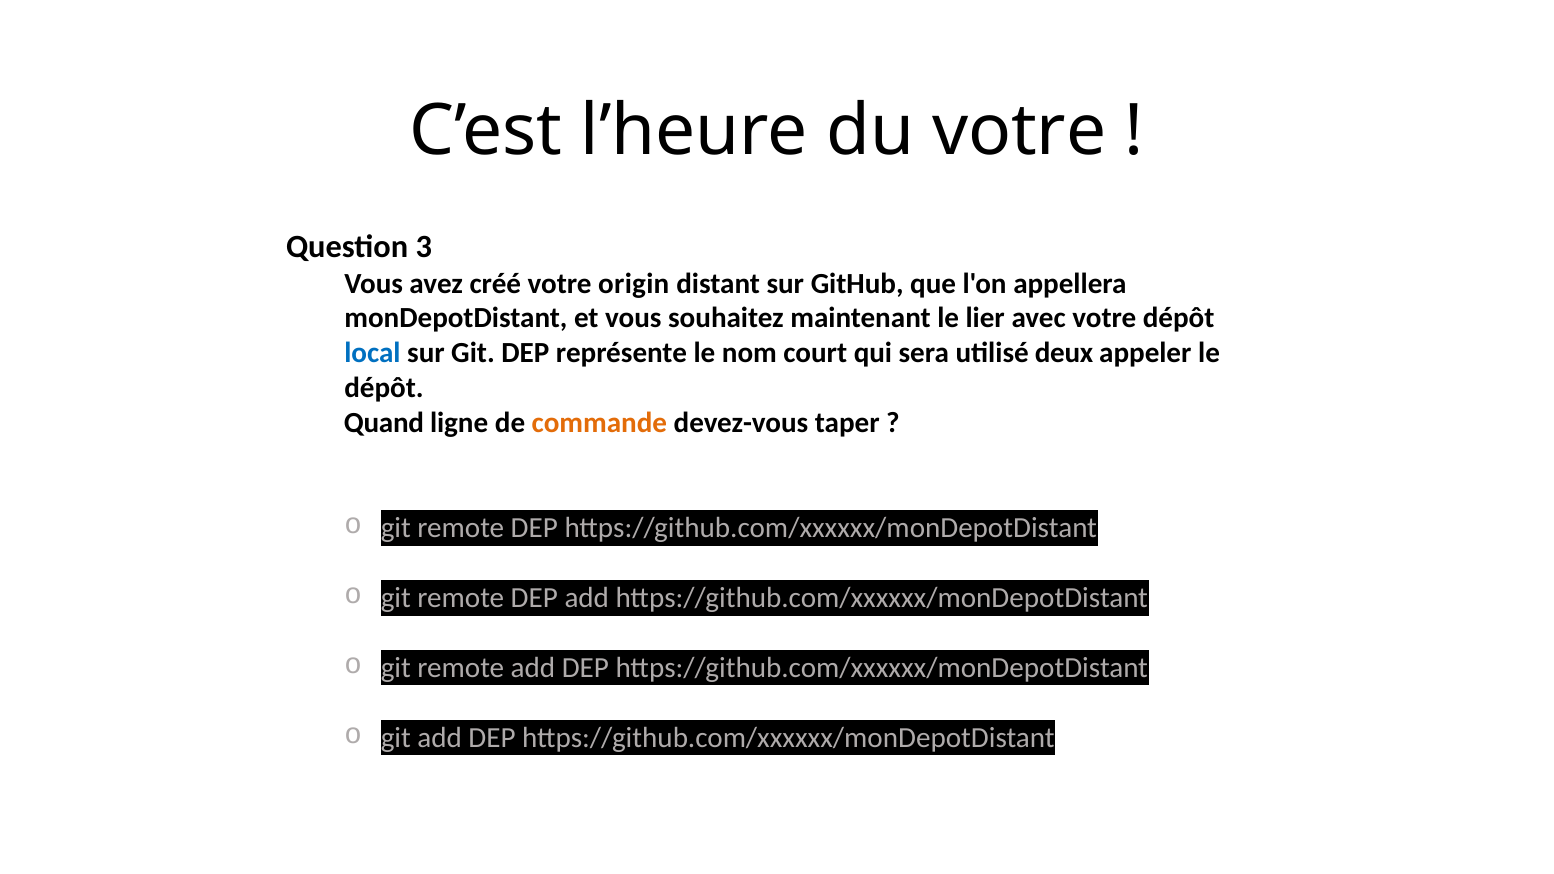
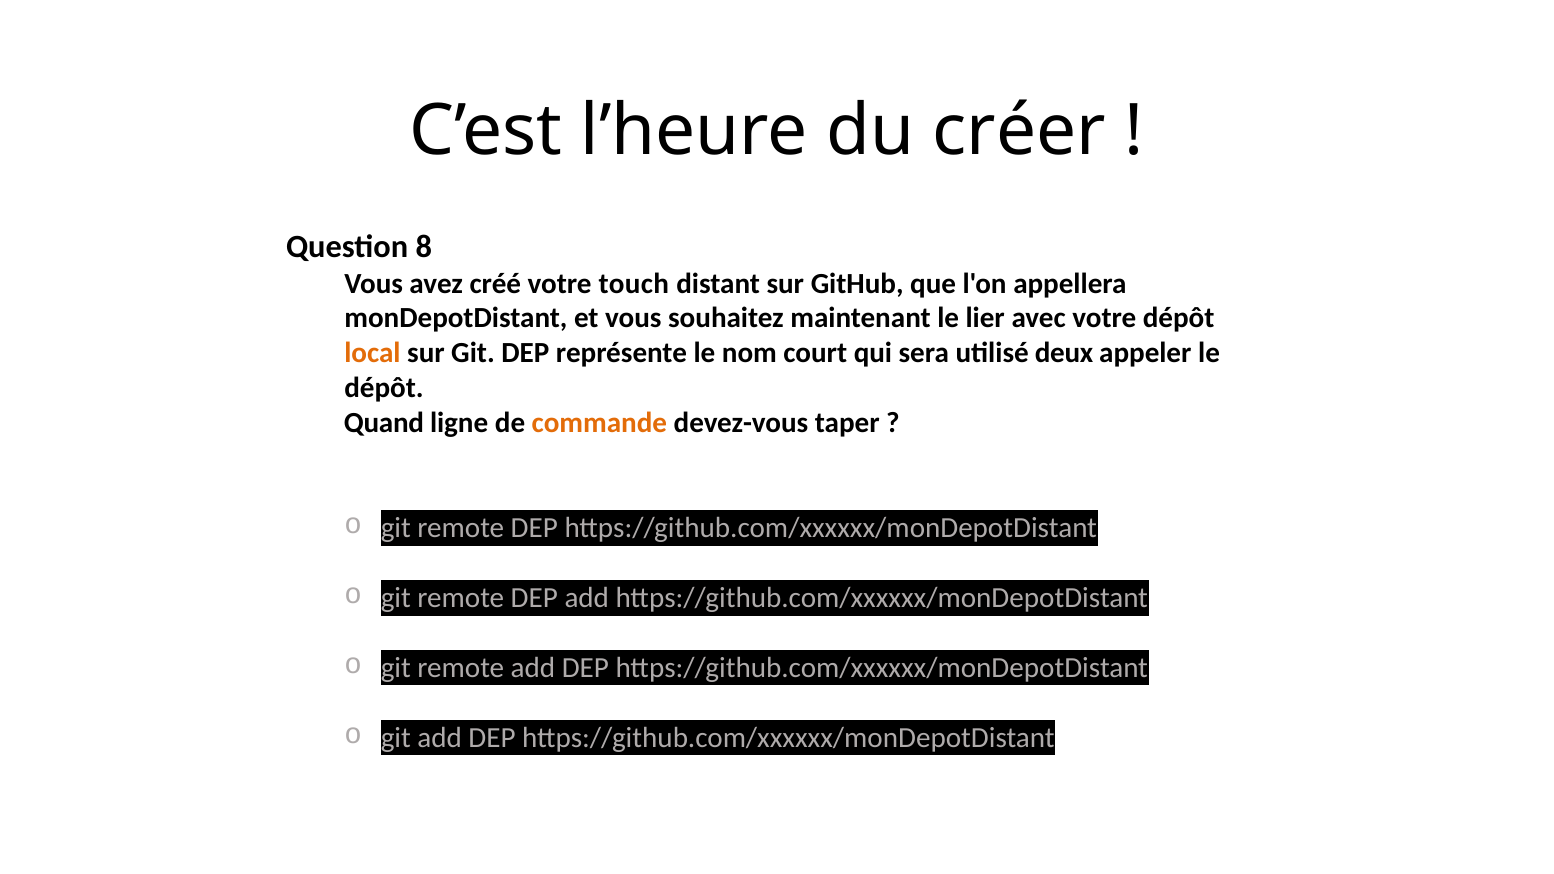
du votre: votre -> créer
3: 3 -> 8
origin: origin -> touch
local colour: blue -> orange
